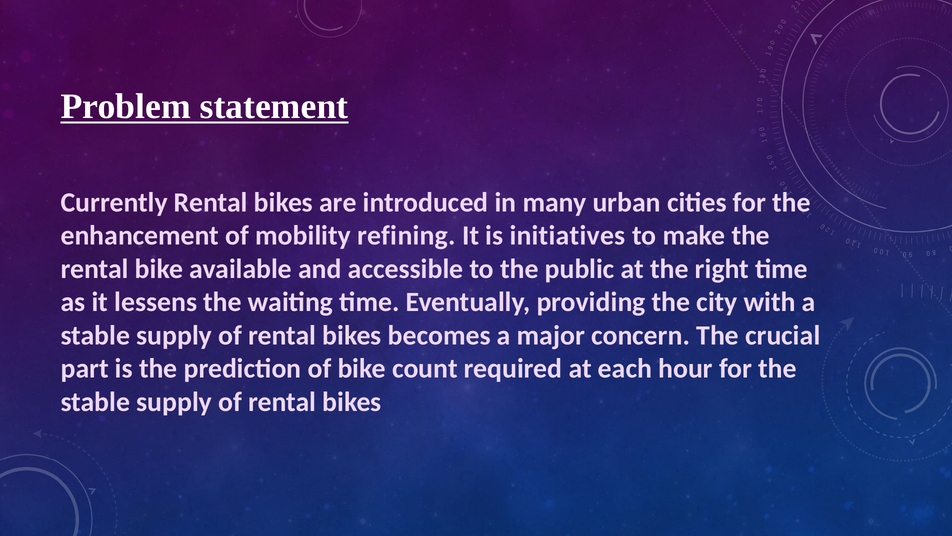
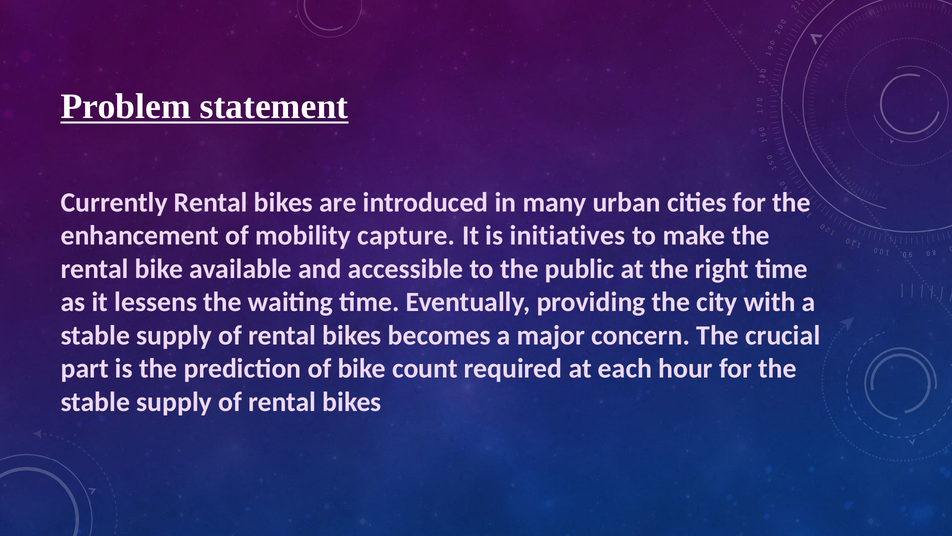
refining: refining -> capture
